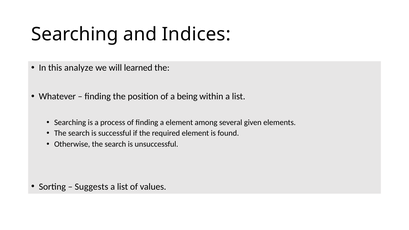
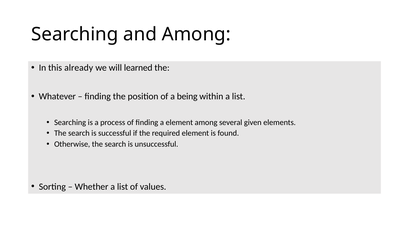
and Indices: Indices -> Among
analyze: analyze -> already
Suggests: Suggests -> Whether
